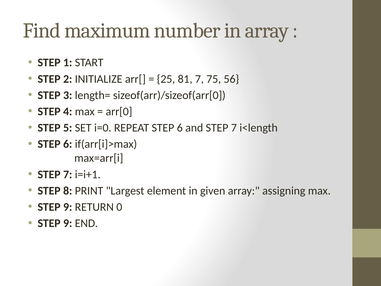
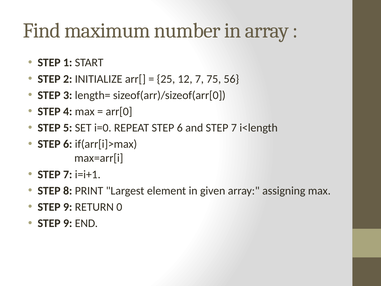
81: 81 -> 12
